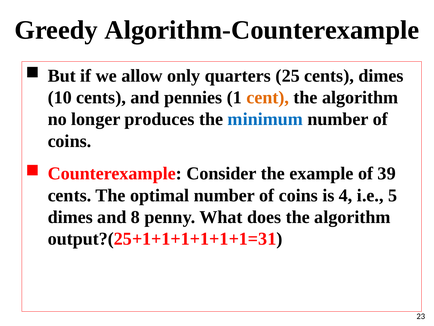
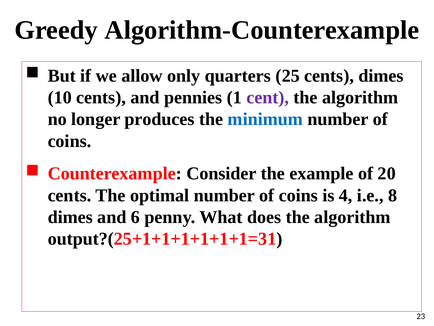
cent colour: orange -> purple
39: 39 -> 20
5: 5 -> 8
8: 8 -> 6
